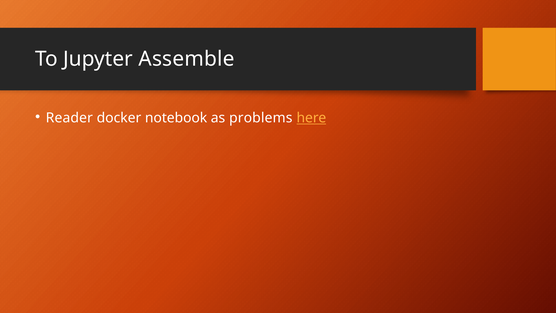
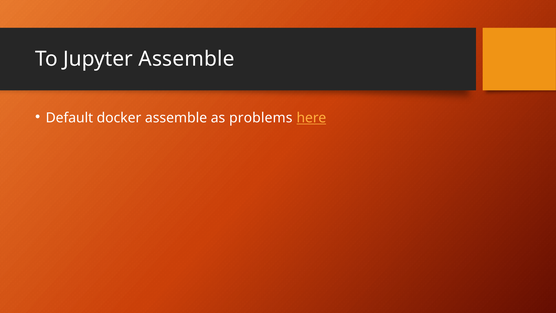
Reader: Reader -> Default
docker notebook: notebook -> assemble
